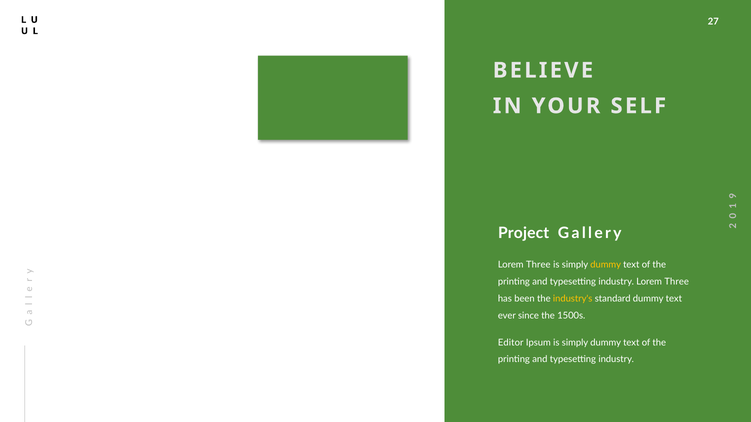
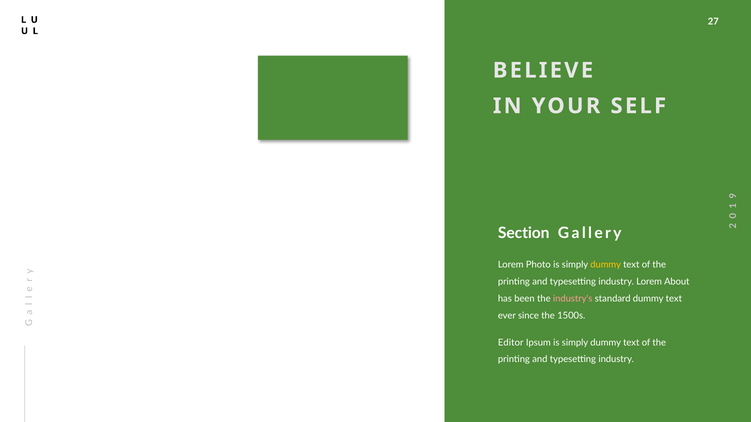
Project: Project -> Section
Three at (538, 265): Three -> Photo
industry Lorem Three: Three -> About
industry's colour: yellow -> pink
